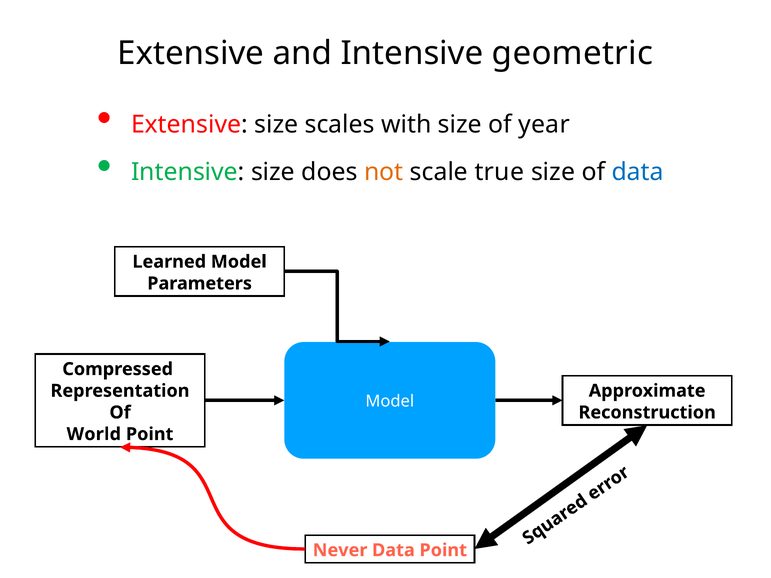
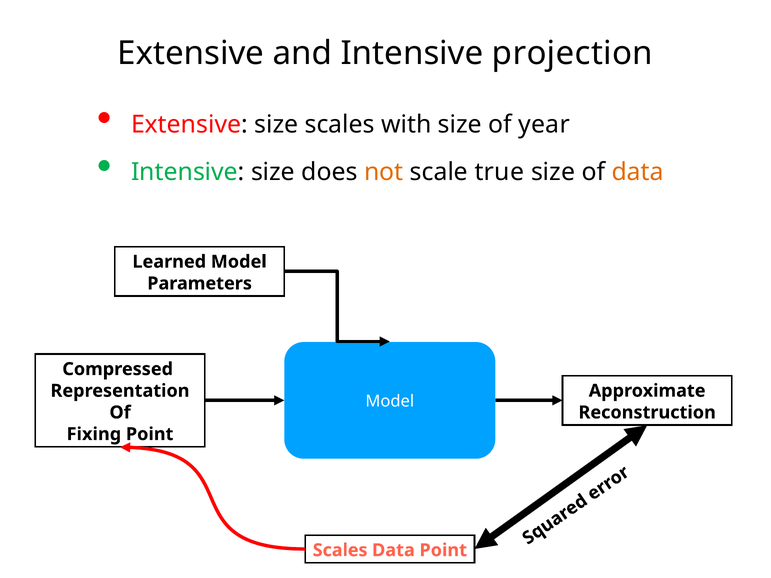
geometric: geometric -> projection
data at (638, 172) colour: blue -> orange
World: World -> Fixing
Never at (340, 550): Never -> Scales
